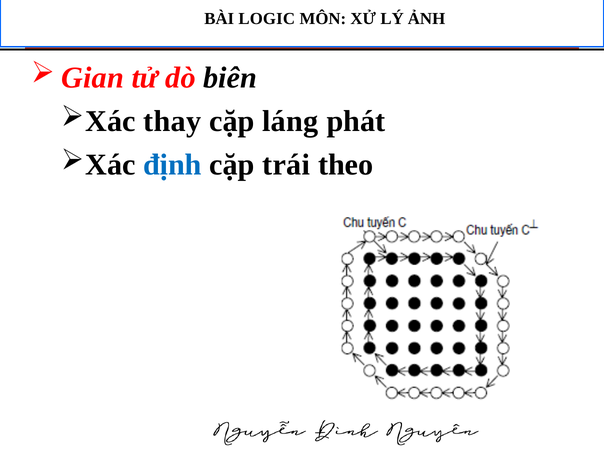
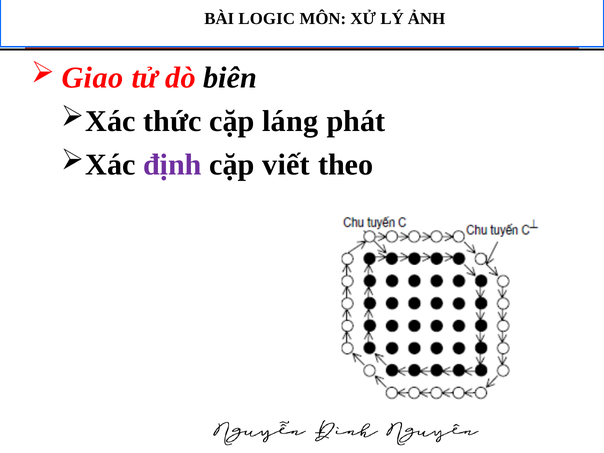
Gian: Gian -> Giao
thay: thay -> thức
định colour: blue -> purple
trái: trái -> viết
